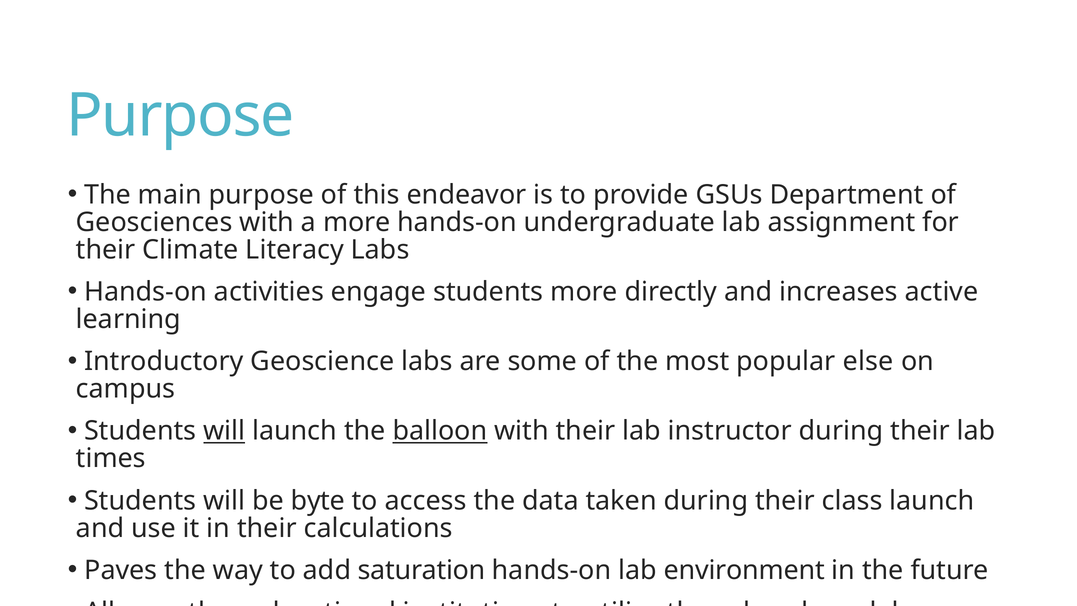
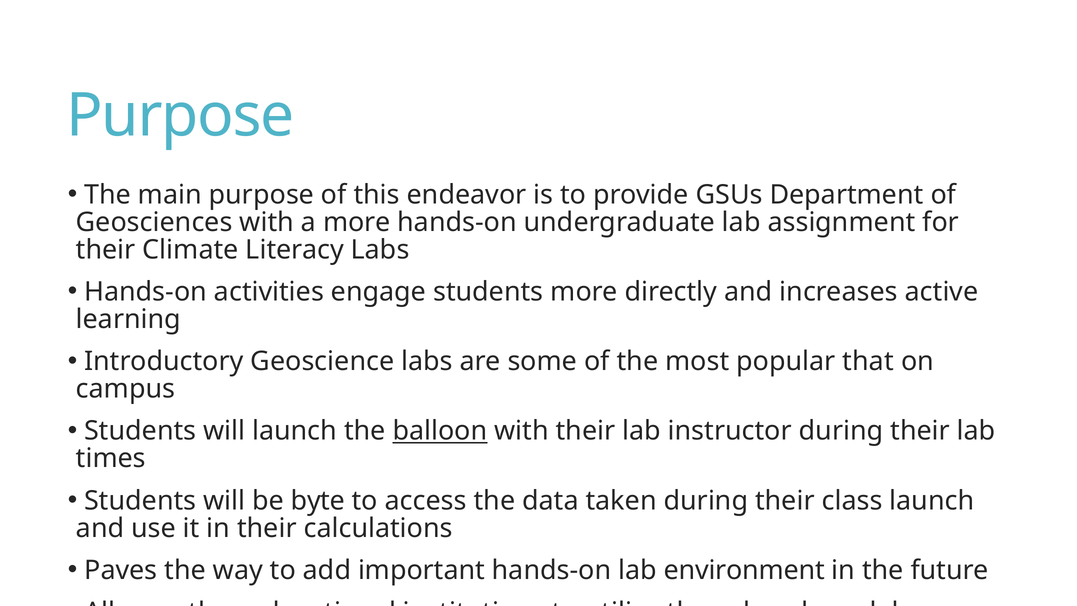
else: else -> that
will at (224, 431) underline: present -> none
saturation: saturation -> important
